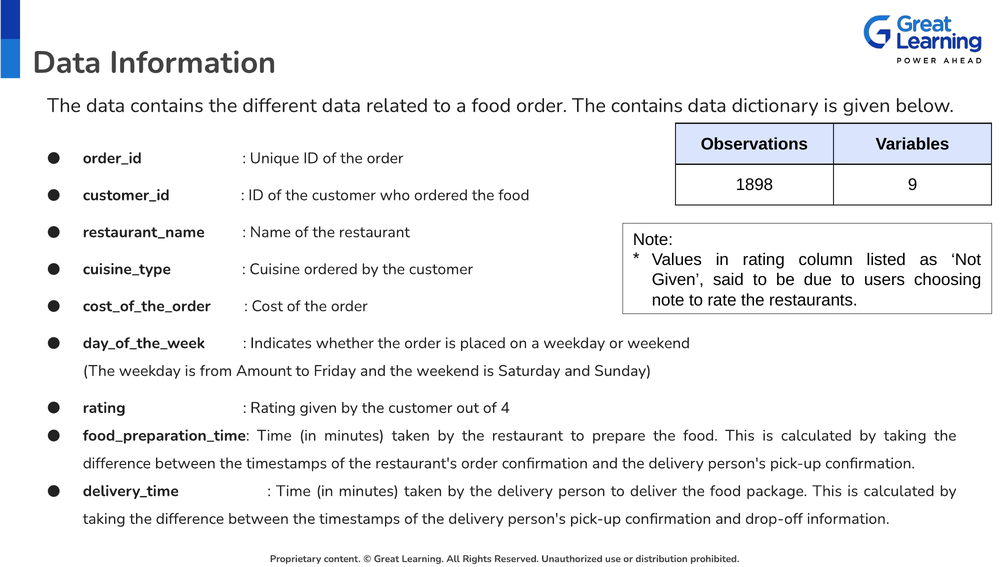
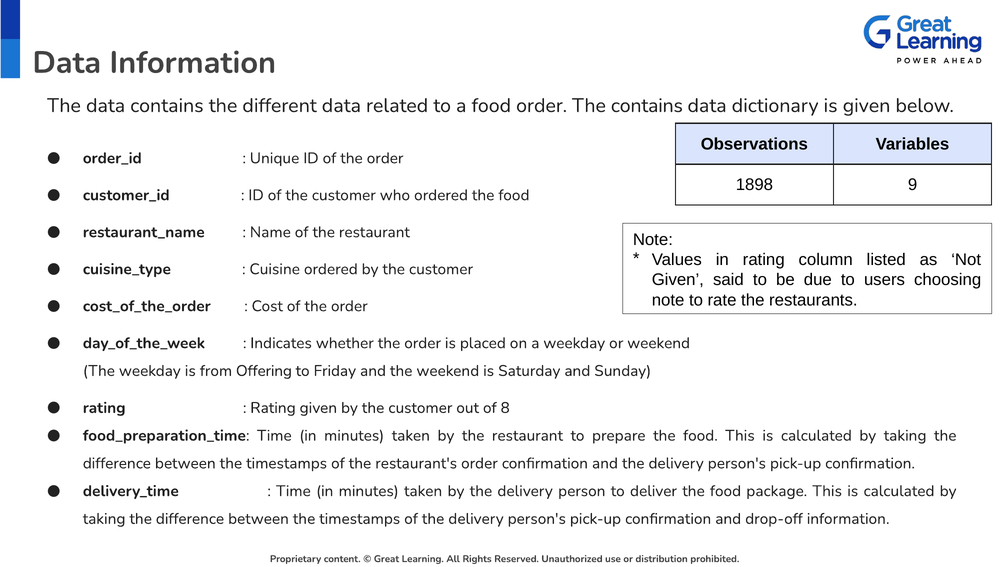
Amount: Amount -> Offering
4: 4 -> 8
